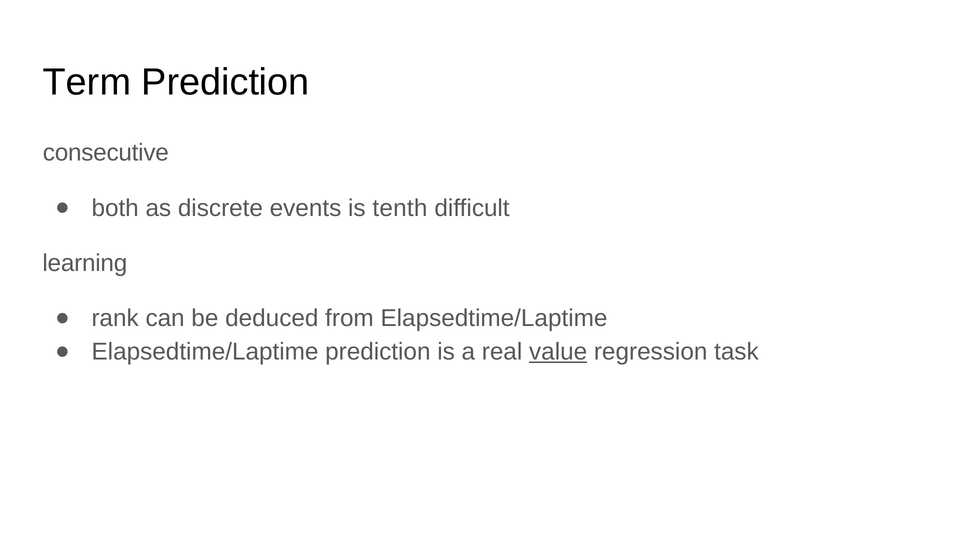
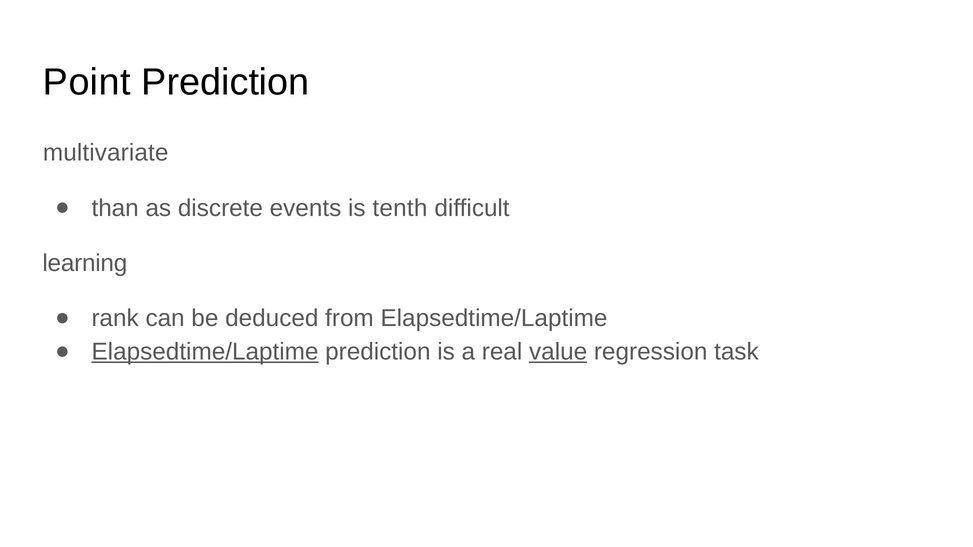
Term: Term -> Point
consecutive: consecutive -> multivariate
both: both -> than
Elapsedtime/Laptime at (205, 352) underline: none -> present
